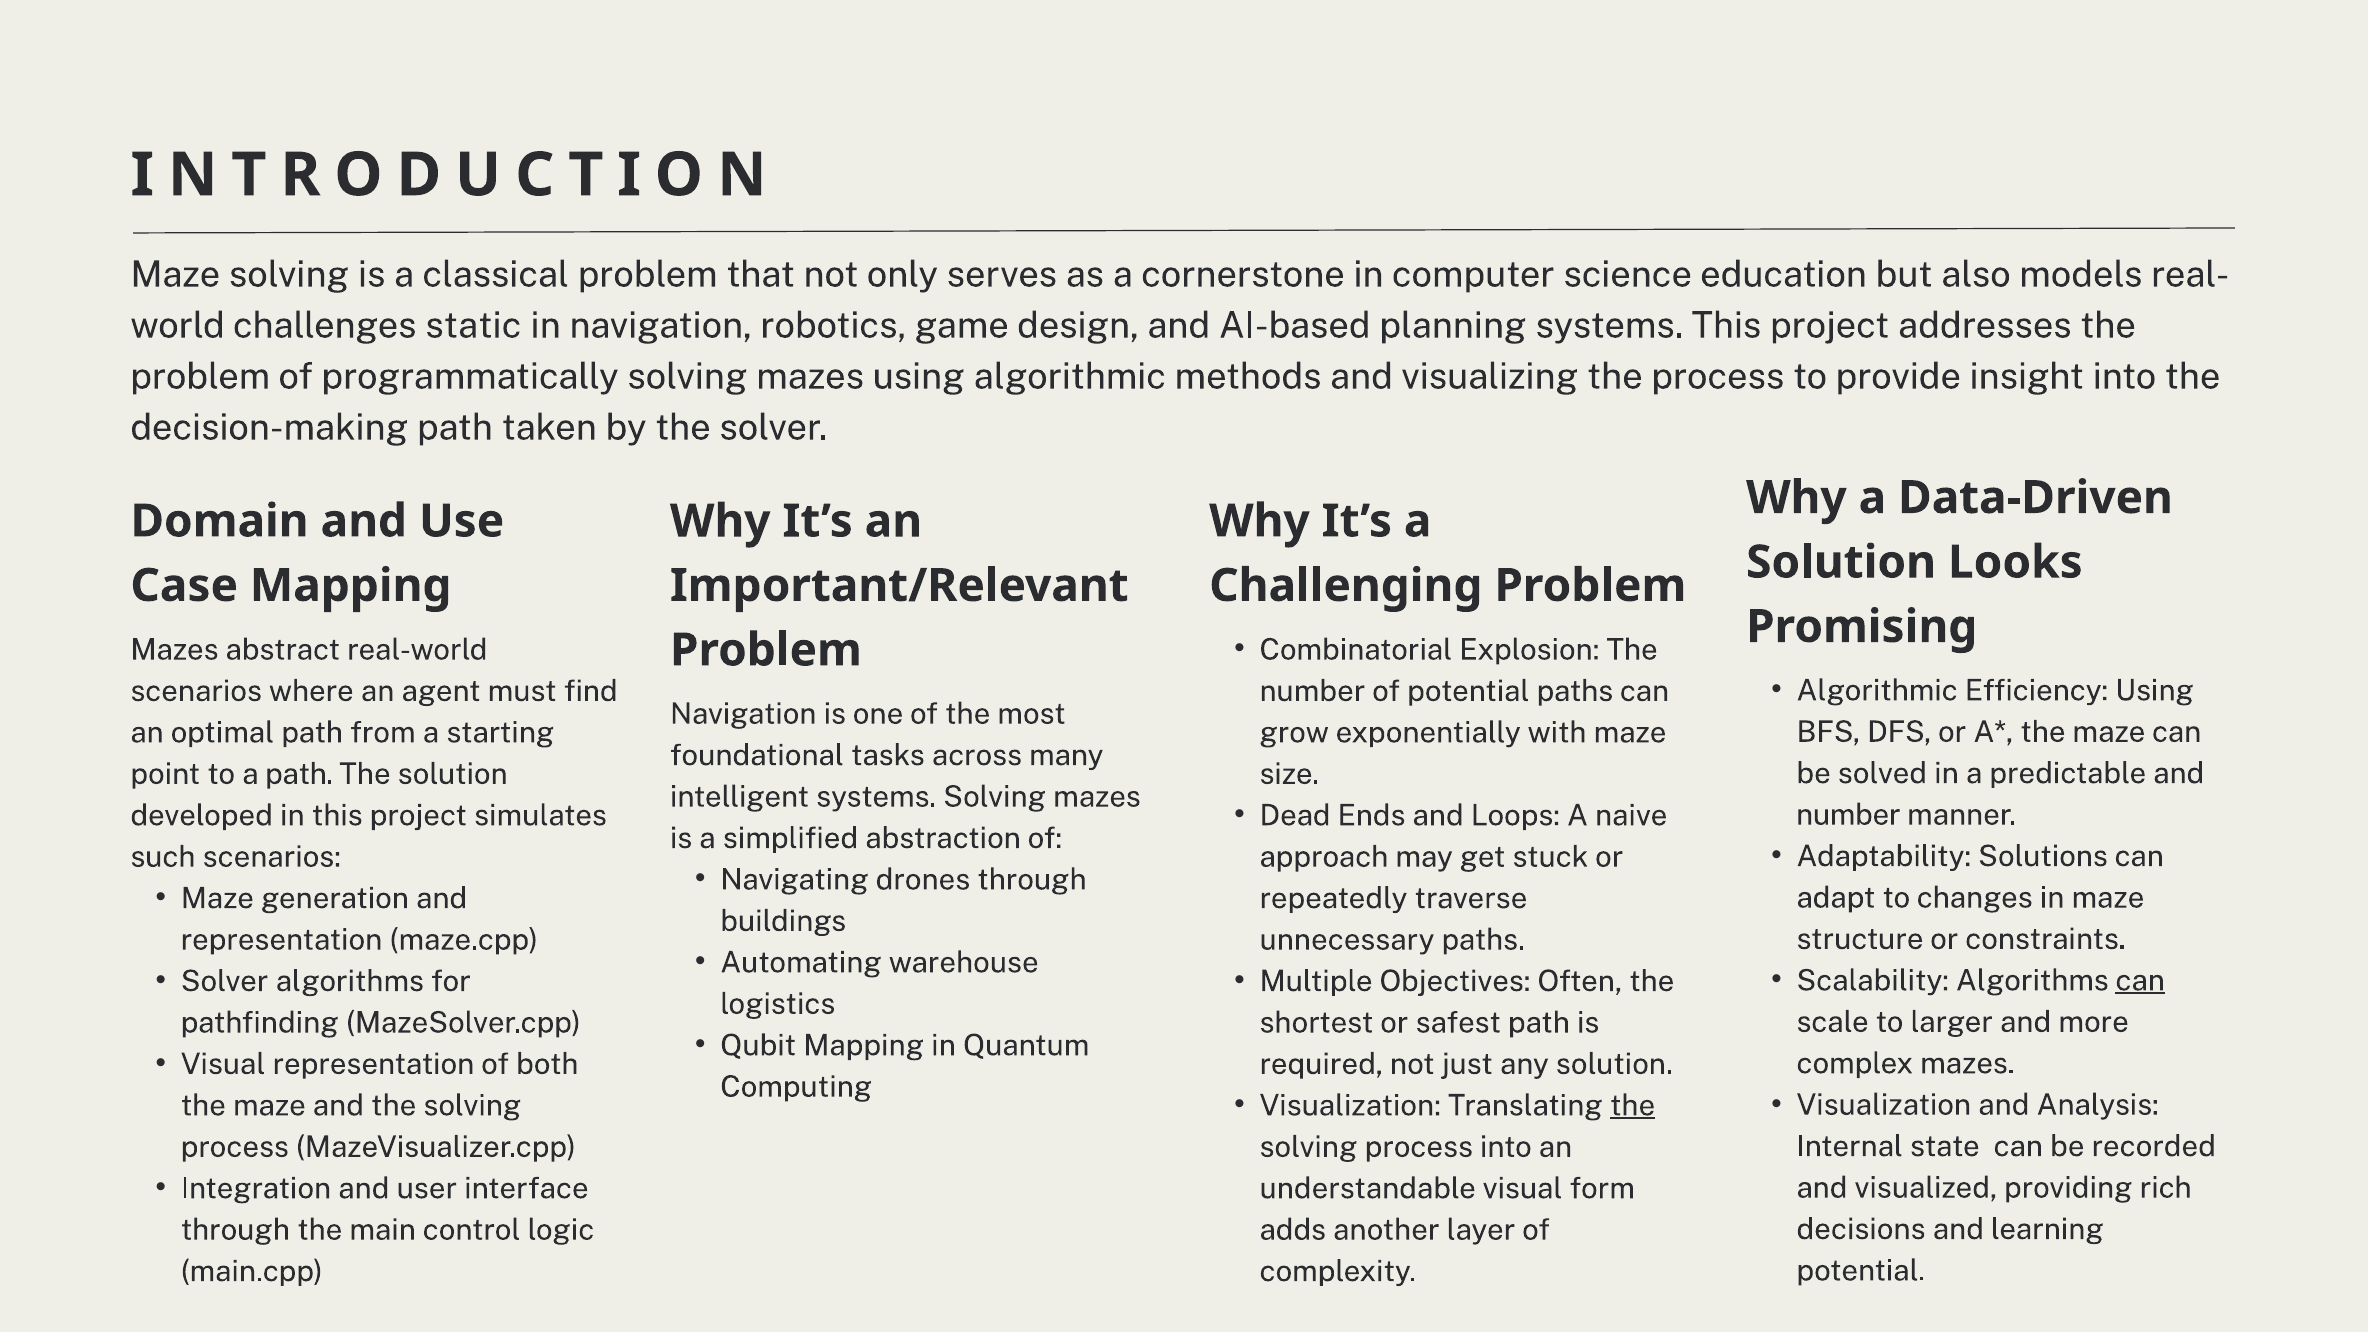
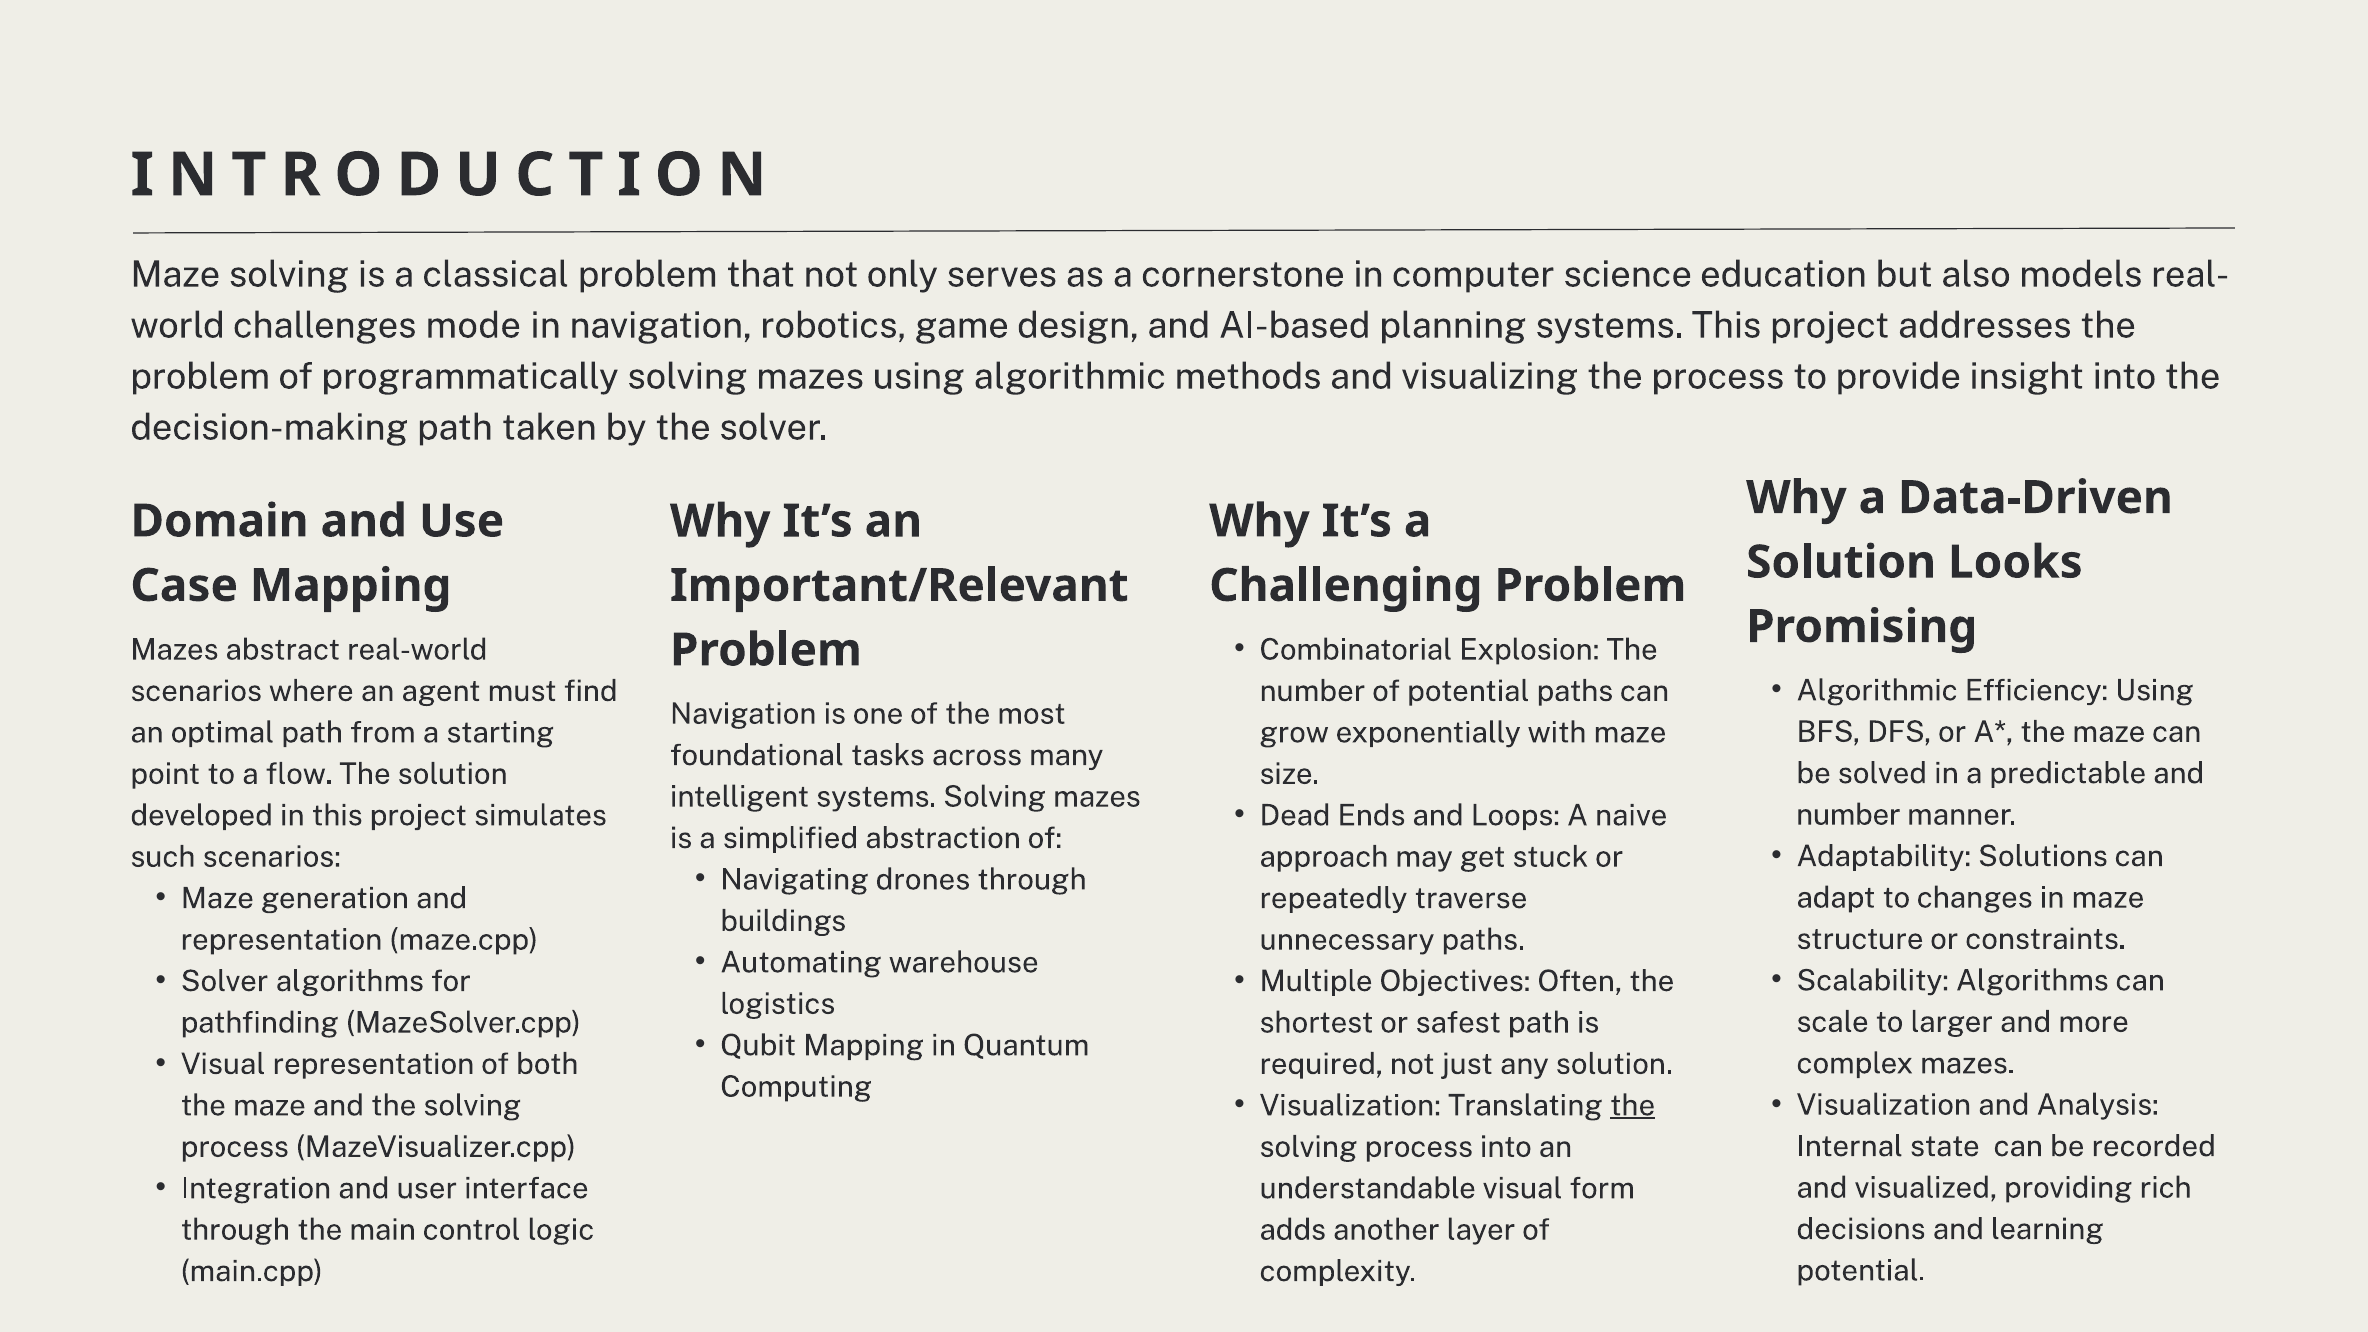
static: static -> mode
a path: path -> flow
can at (2140, 981) underline: present -> none
